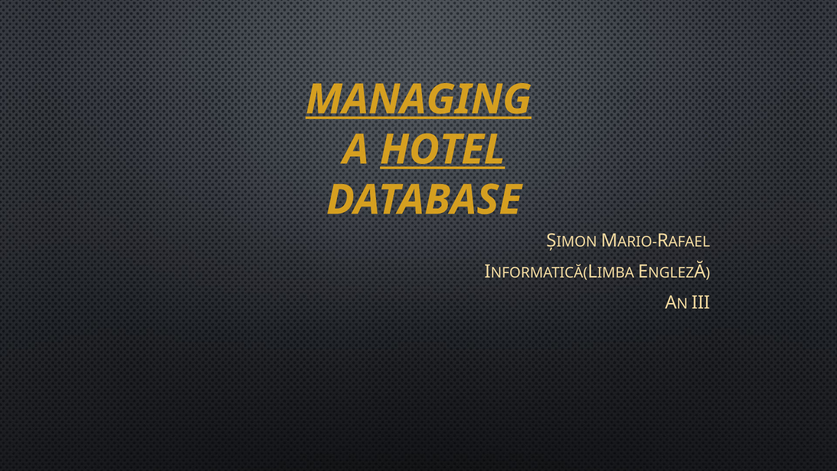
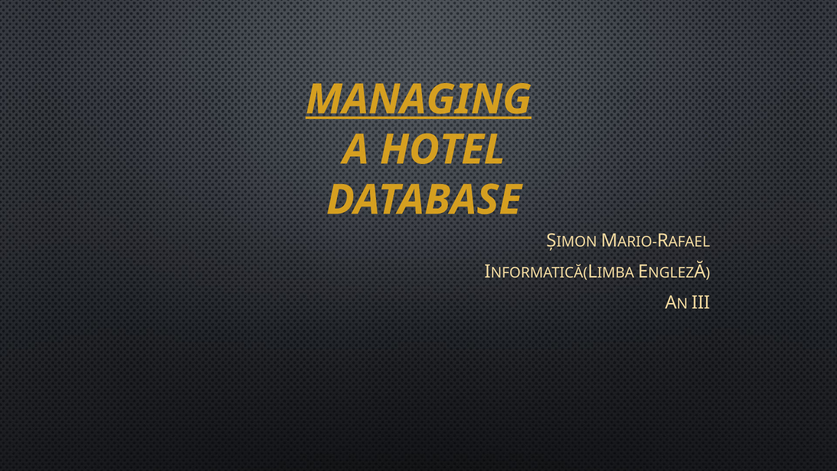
HOTEL underline: present -> none
